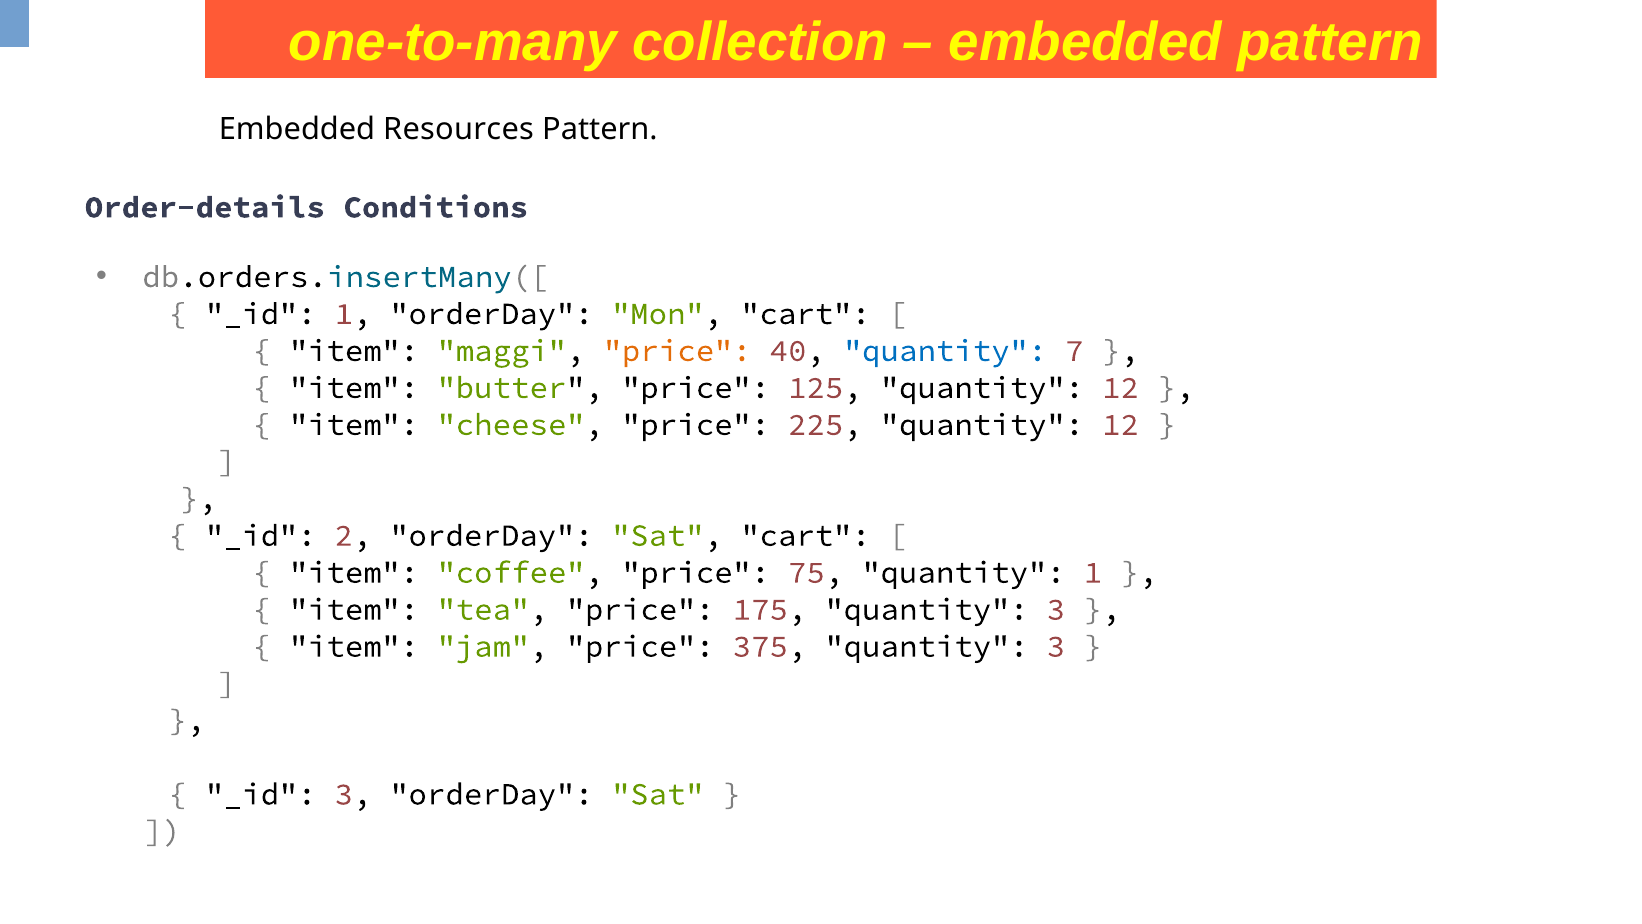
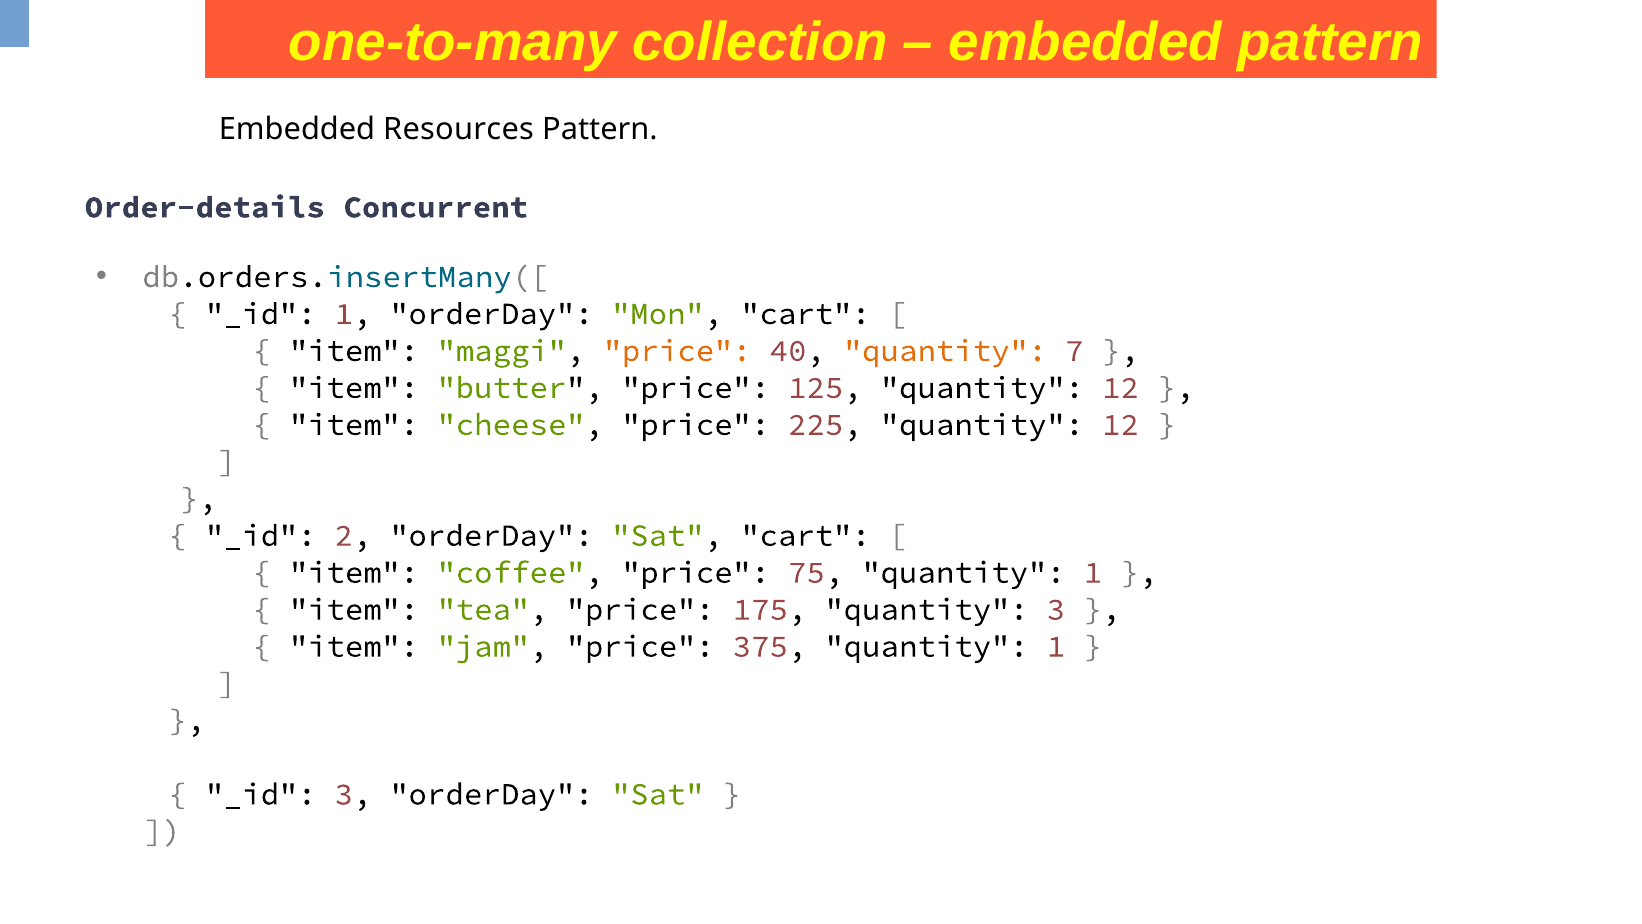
Conditions: Conditions -> Concurrent
quantity at (945, 351) colour: blue -> orange
375 quantity 3: 3 -> 1
